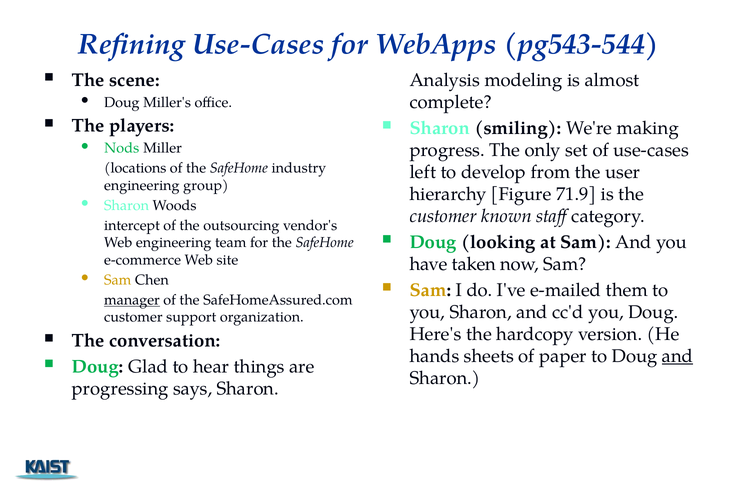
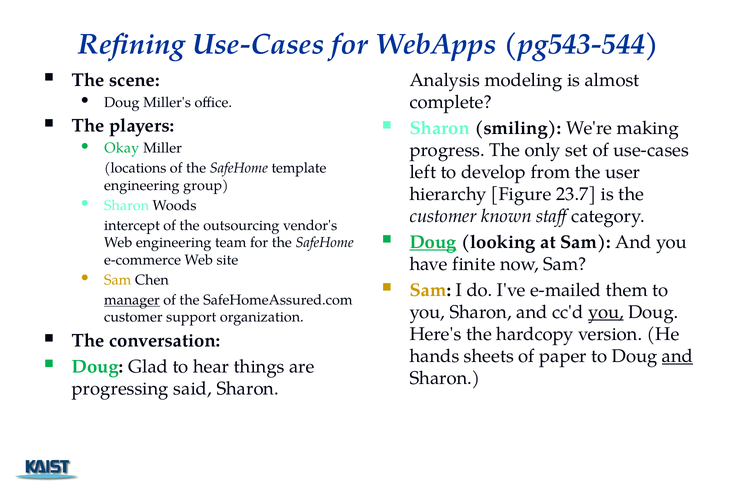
Nods: Nods -> Okay
industry: industry -> template
71.9: 71.9 -> 23.7
Doug at (433, 242) underline: none -> present
taken: taken -> finite
you at (606, 312) underline: none -> present
says: says -> said
